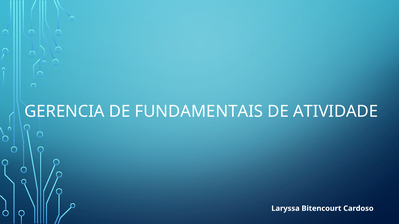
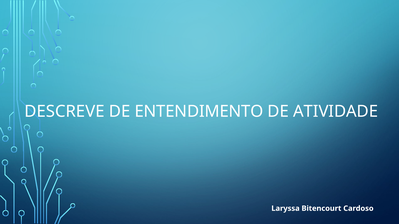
GERENCIA: GERENCIA -> DESCREVE
FUNDAMENTAIS: FUNDAMENTAIS -> ENTENDIMENTO
